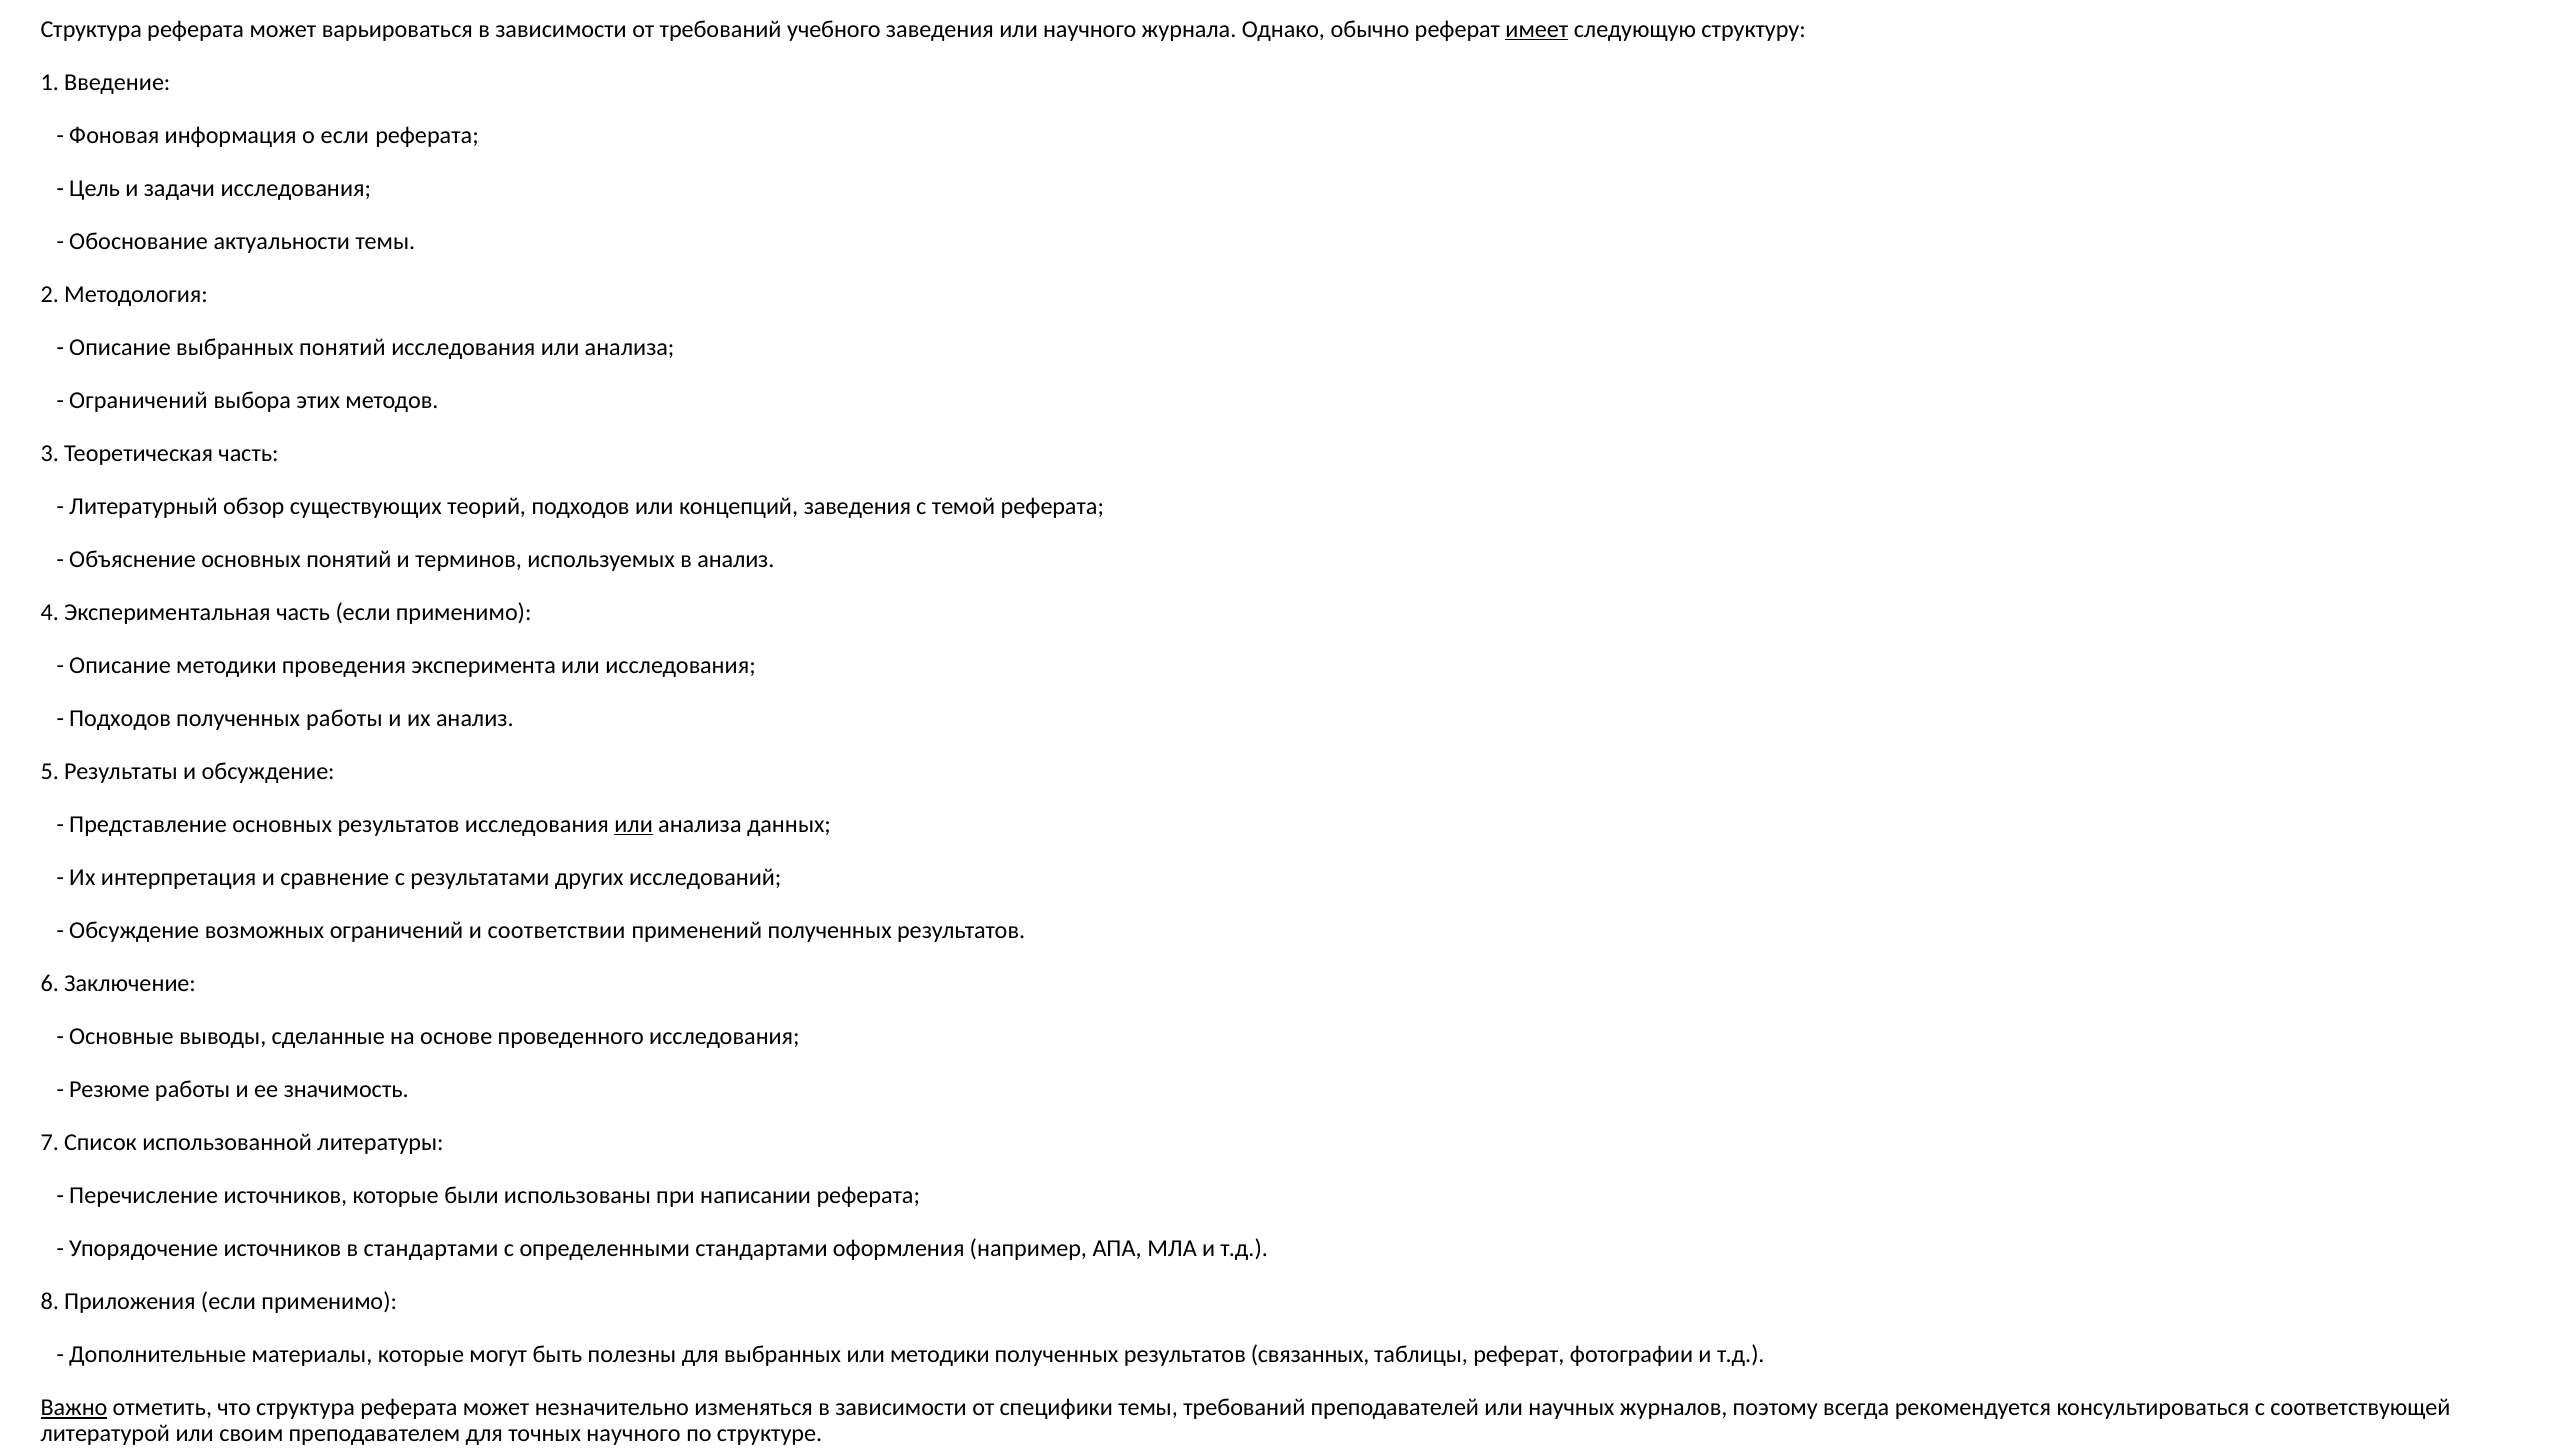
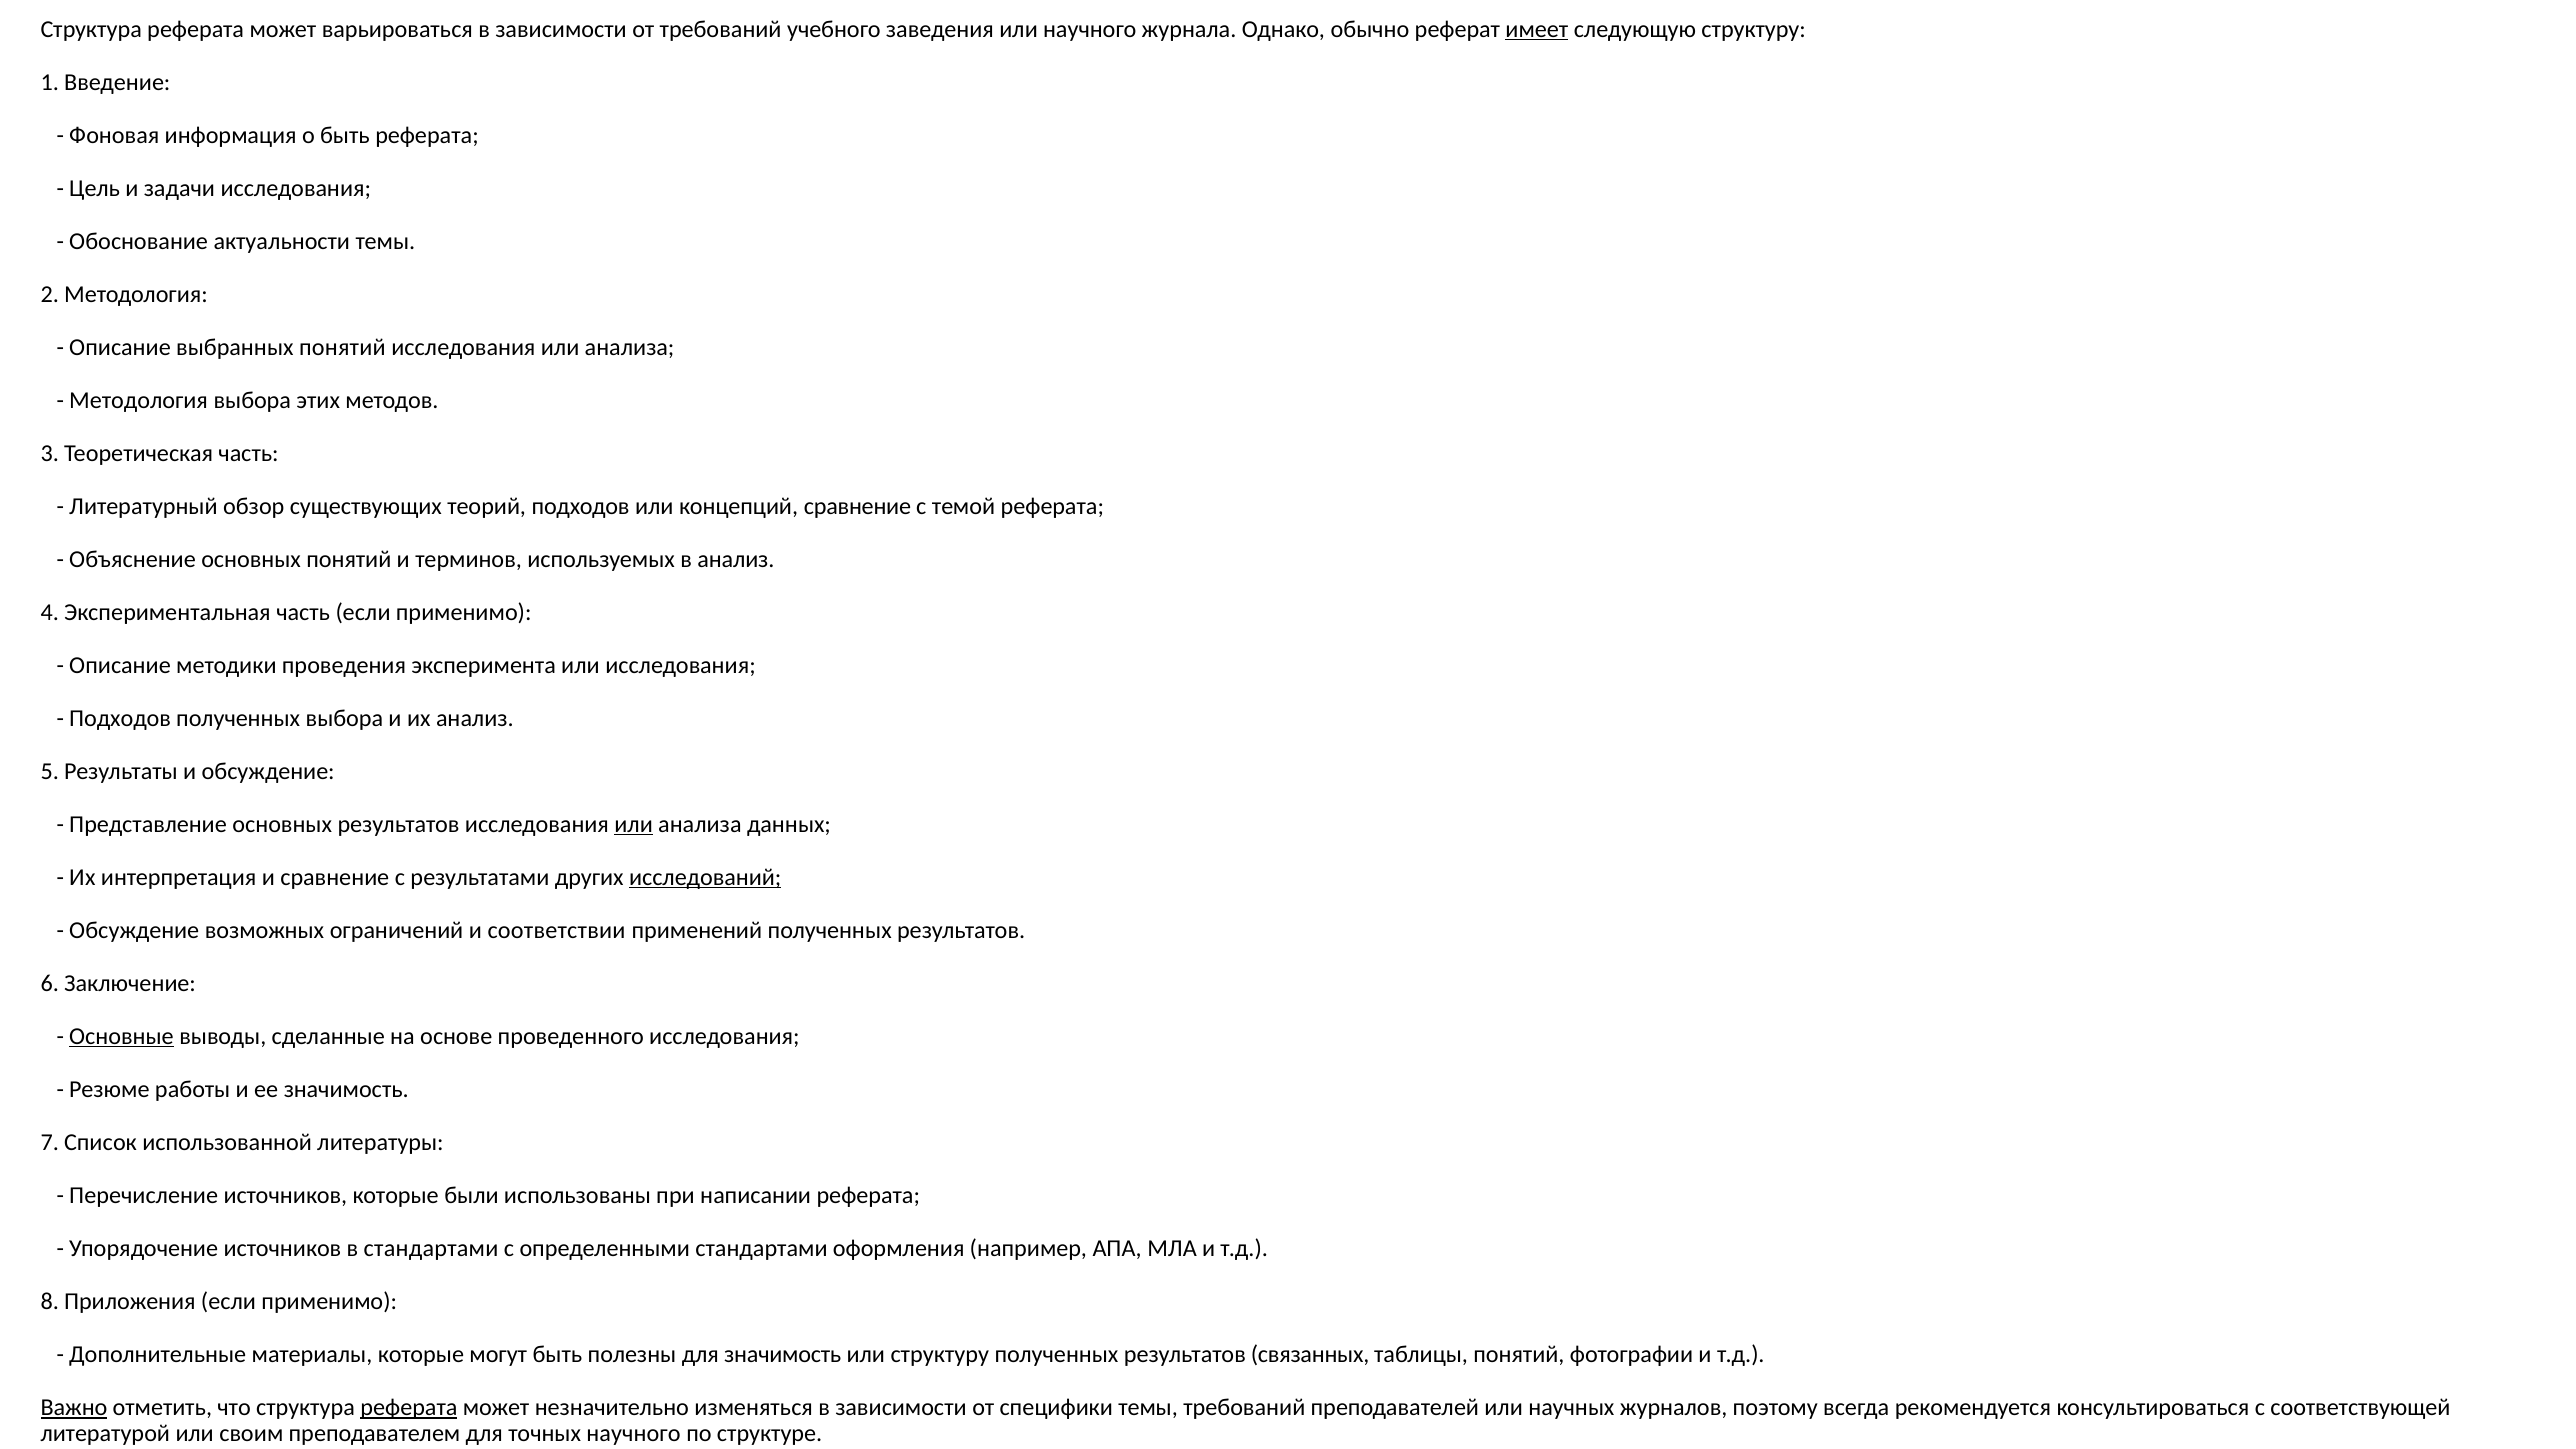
о если: если -> быть
Ограничений at (138, 400): Ограничений -> Методология
концепций заведения: заведения -> сравнение
полученных работы: работы -> выбора
исследований underline: none -> present
Основные underline: none -> present
для выбранных: выбранных -> значимость
или методики: методики -> структуру
таблицы реферат: реферат -> понятий
реферата at (409, 1407) underline: none -> present
